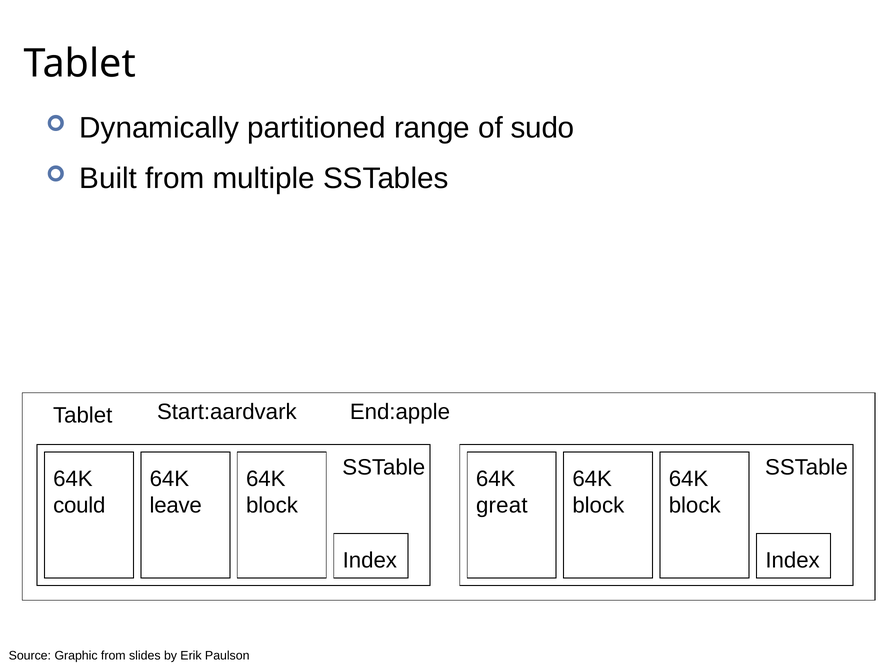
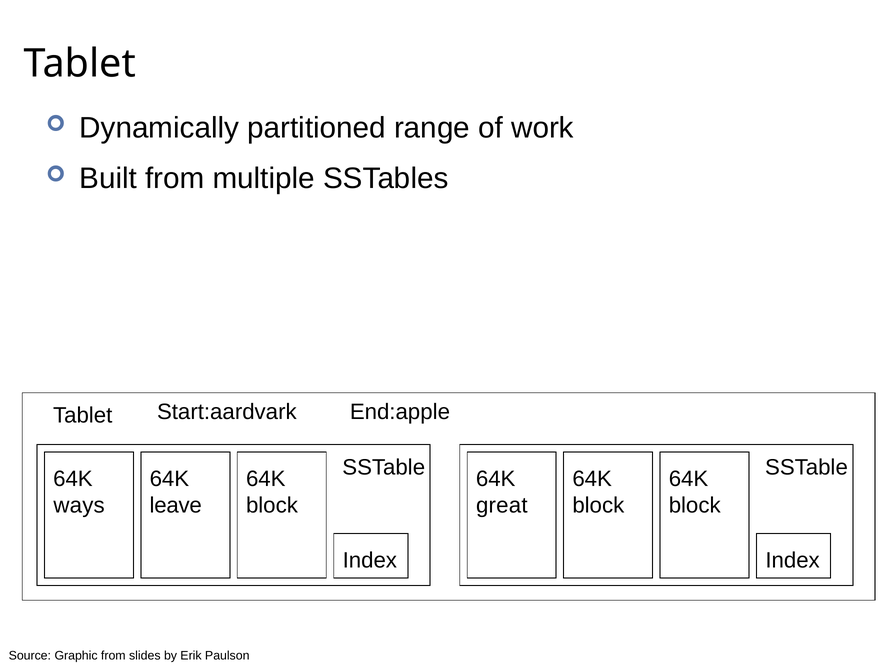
sudo: sudo -> work
could: could -> ways
